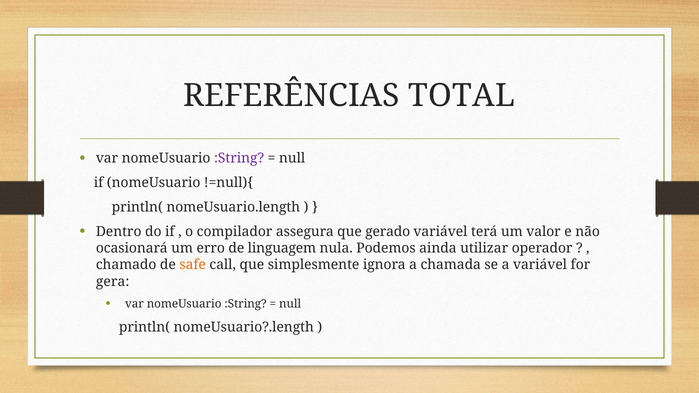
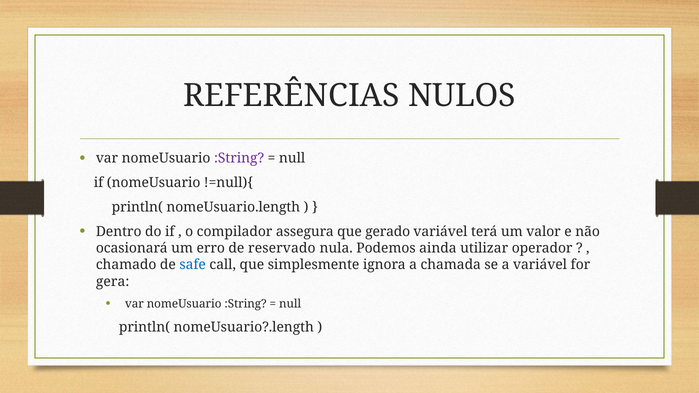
TOTAL: TOTAL -> NULOS
linguagem: linguagem -> reservado
safe colour: orange -> blue
